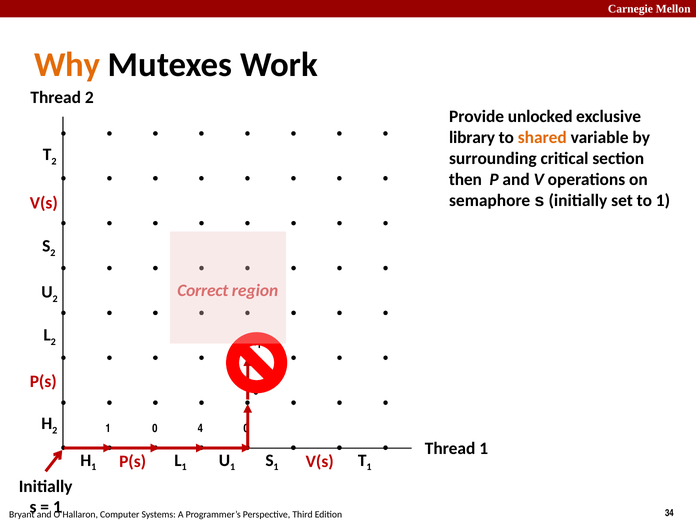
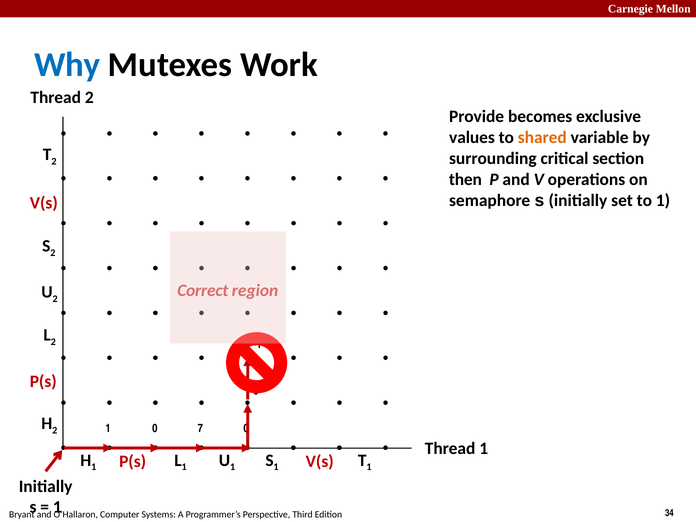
Why colour: orange -> blue
unlocked: unlocked -> becomes
library: library -> values
4: 4 -> 7
